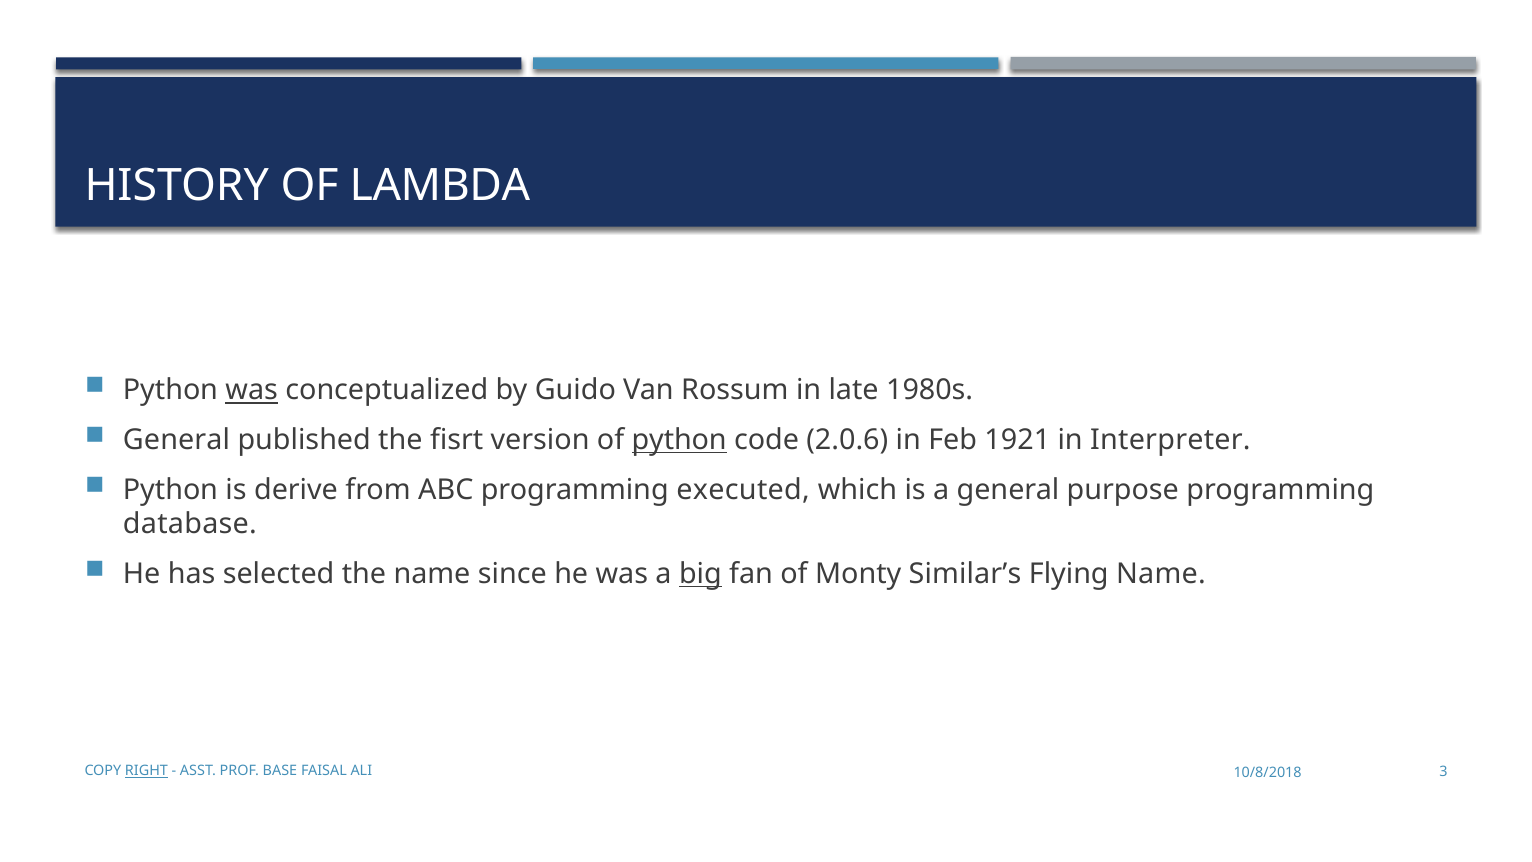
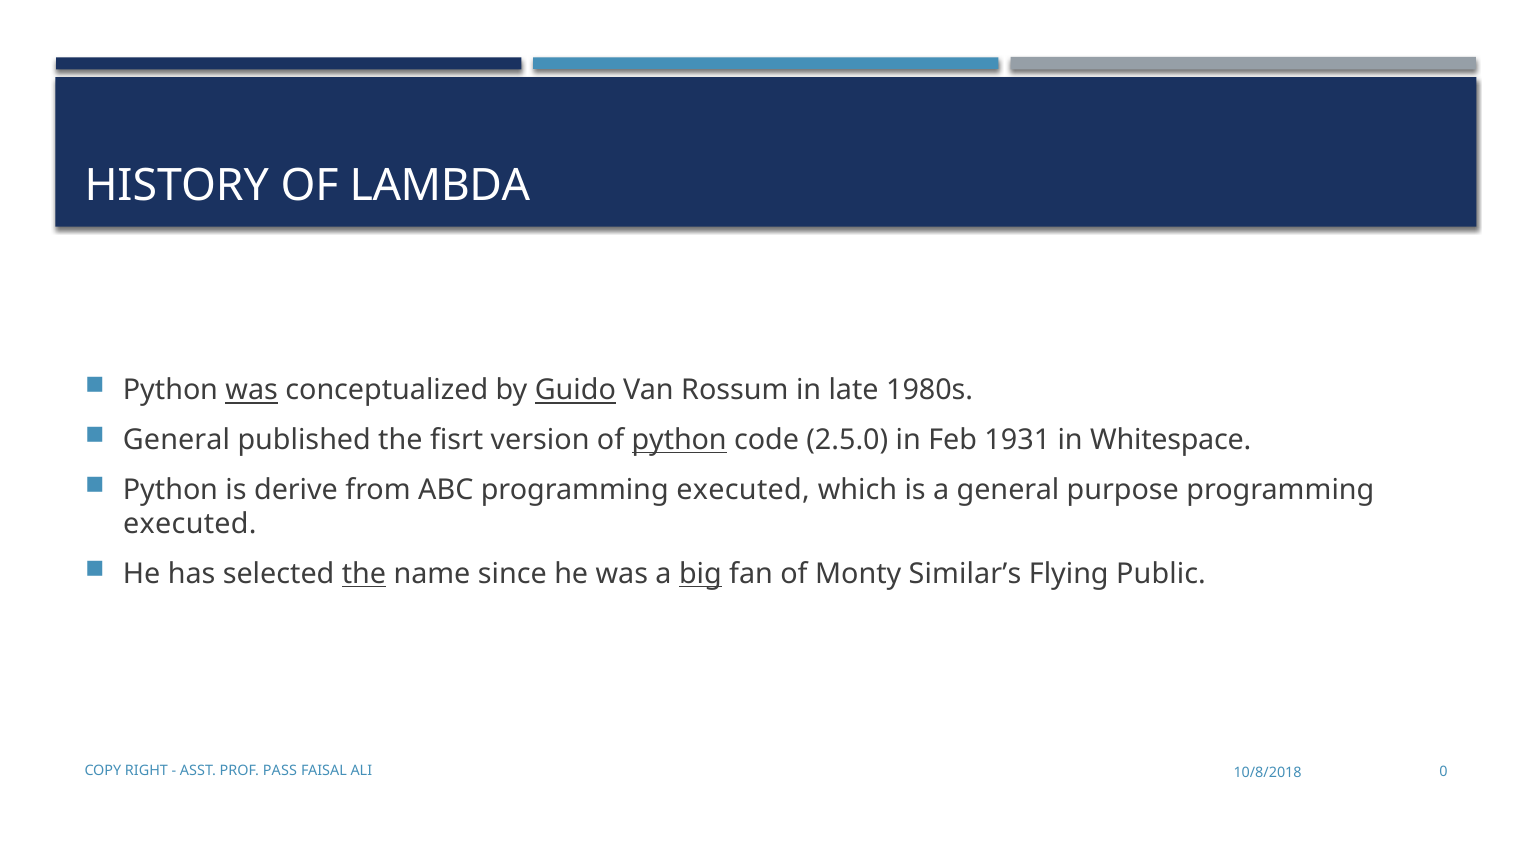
Guido underline: none -> present
2.0.6: 2.0.6 -> 2.5.0
1921: 1921 -> 1931
Interpreter: Interpreter -> Whitespace
database at (190, 524): database -> executed
the at (364, 574) underline: none -> present
Flying Name: Name -> Public
RIGHT underline: present -> none
BASE: BASE -> PASS
3: 3 -> 0
